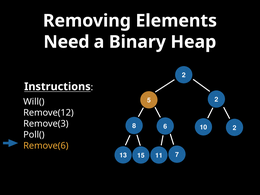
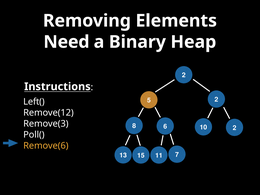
Will(: Will( -> Left(
